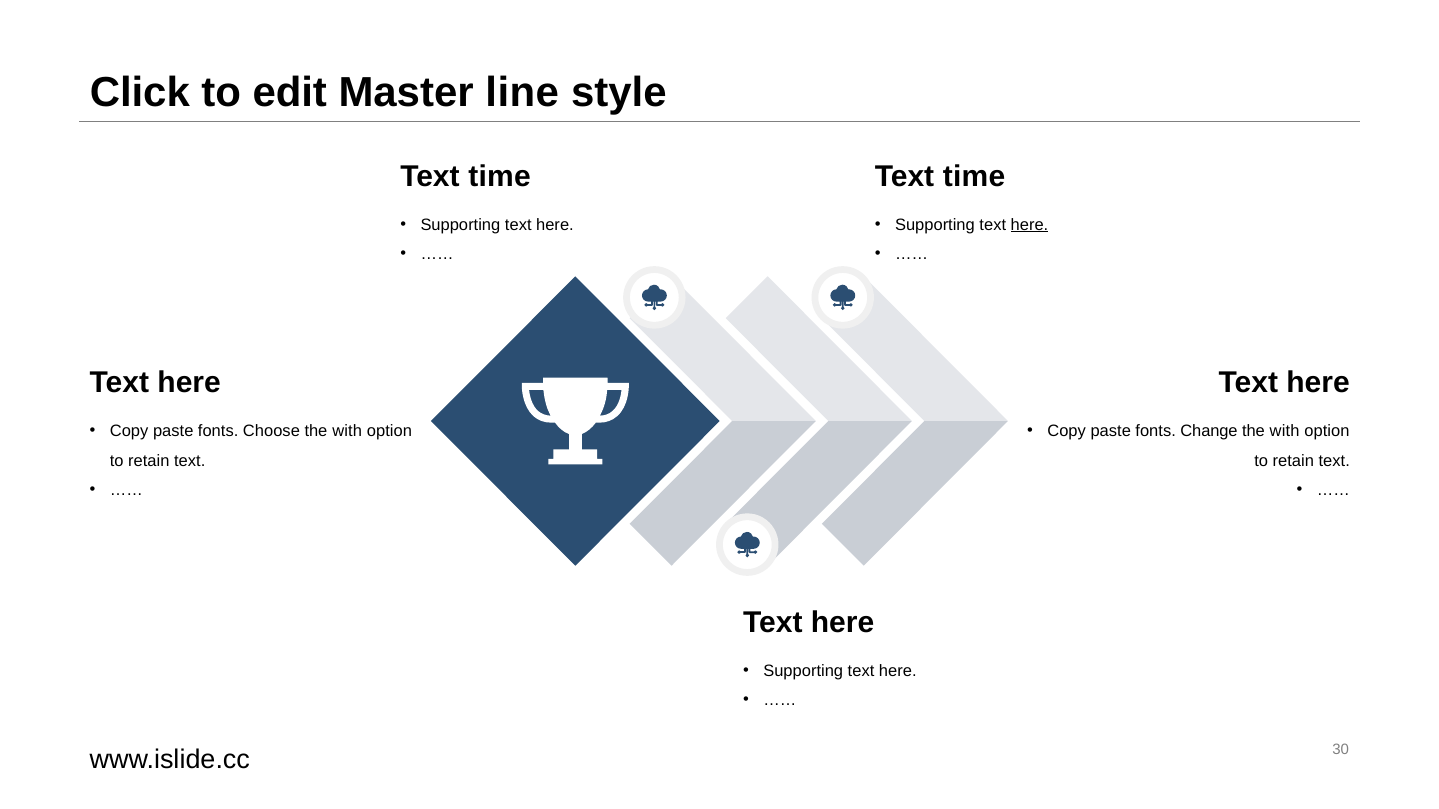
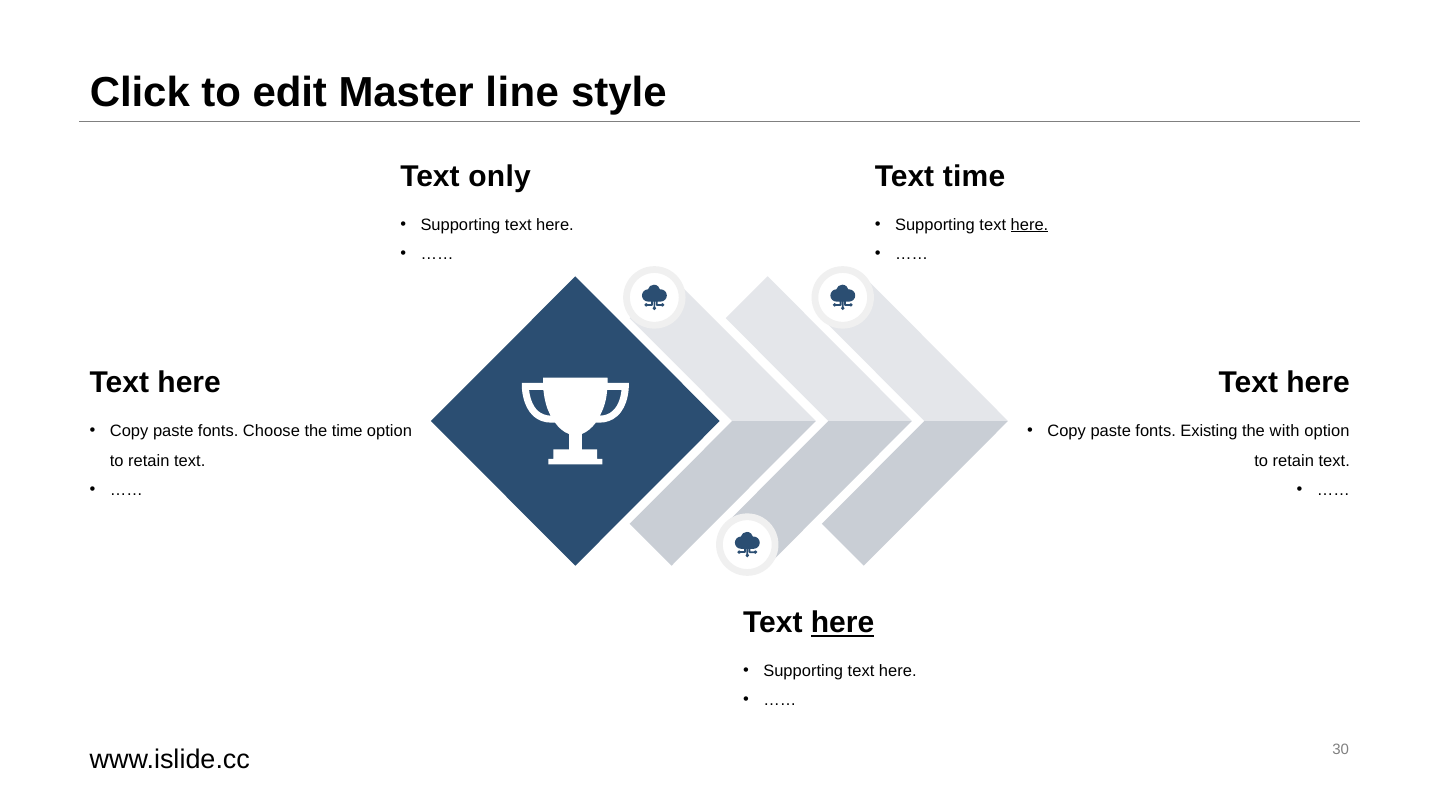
time at (500, 177): time -> only
Choose the with: with -> time
Change: Change -> Existing
here at (843, 623) underline: none -> present
